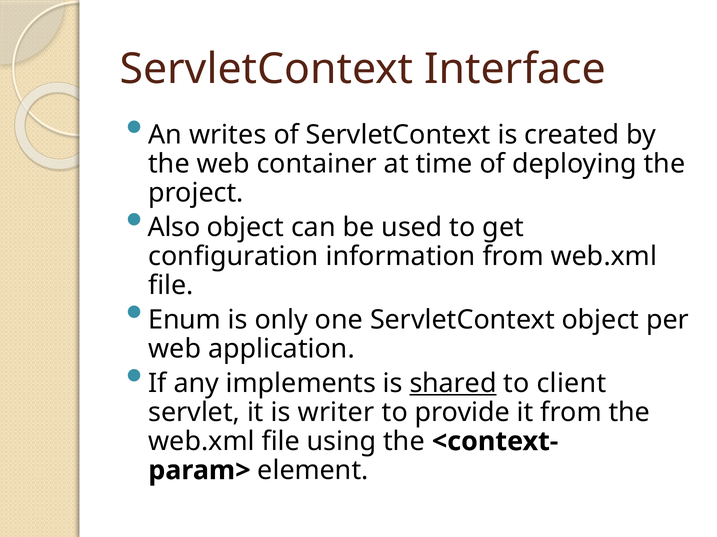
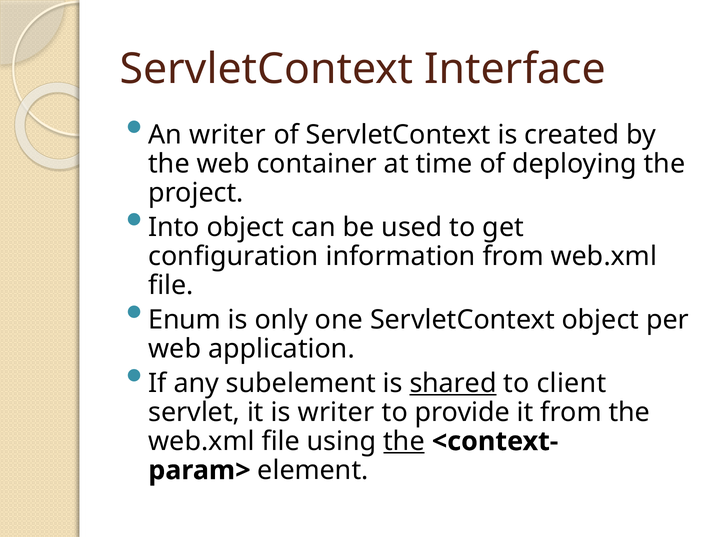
An writes: writes -> writer
Also: Also -> Into
implements: implements -> subelement
the at (404, 442) underline: none -> present
